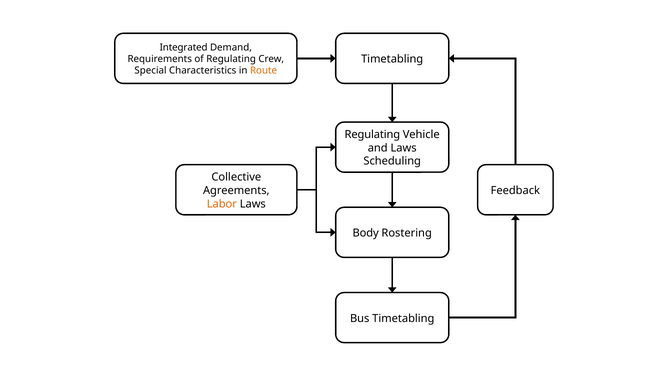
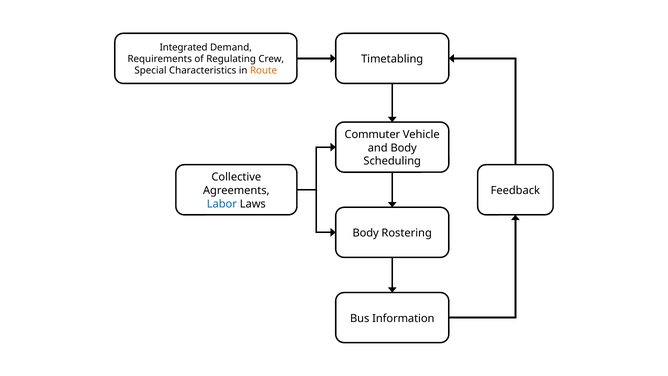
Regulating at (372, 134): Regulating -> Commuter
and Laws: Laws -> Body
Labor colour: orange -> blue
Bus Timetabling: Timetabling -> Information
